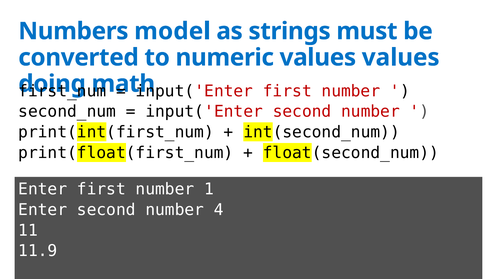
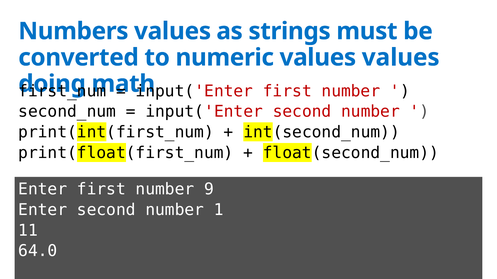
Numbers model: model -> values
1: 1 -> 9
4: 4 -> 1
11.9: 11.9 -> 64.0
